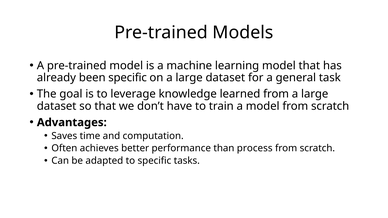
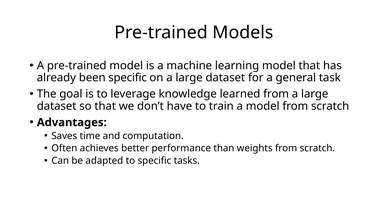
process: process -> weights
